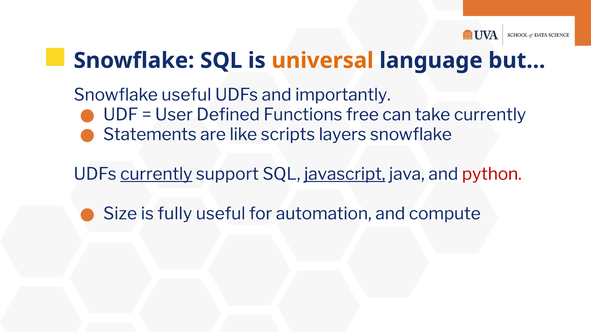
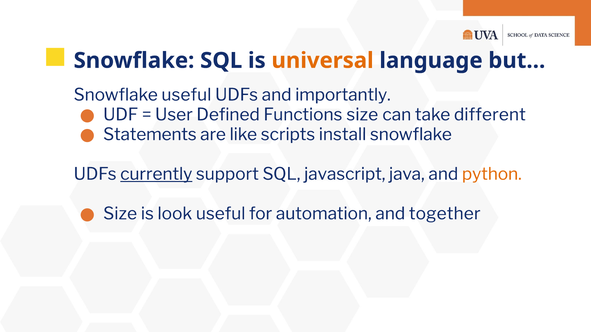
Functions free: free -> size
take currently: currently -> different
layers: layers -> install
javascript underline: present -> none
python colour: red -> orange
fully: fully -> look
compute: compute -> together
